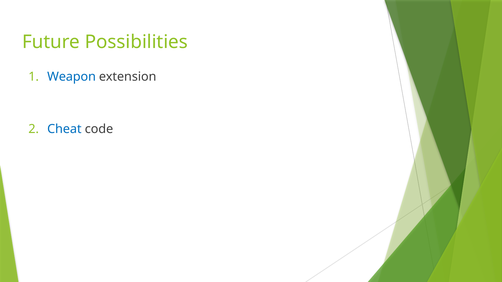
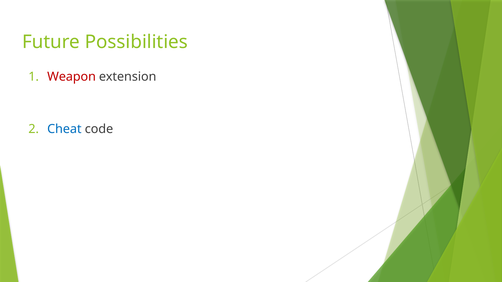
Weapon colour: blue -> red
